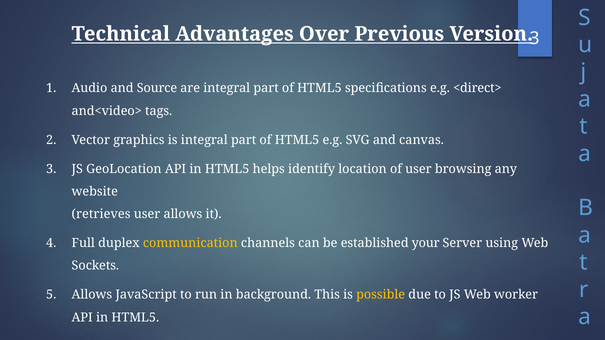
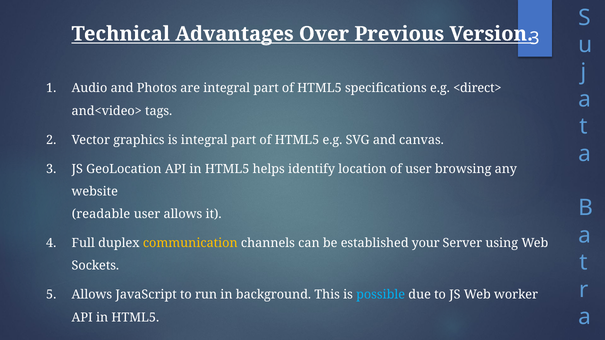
Source: Source -> Photos
retrieves: retrieves -> readable
possible colour: yellow -> light blue
